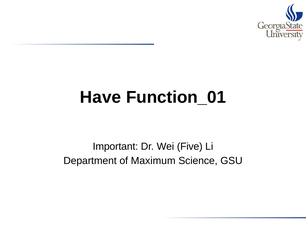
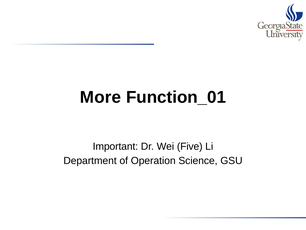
Have: Have -> More
Maximum: Maximum -> Operation
